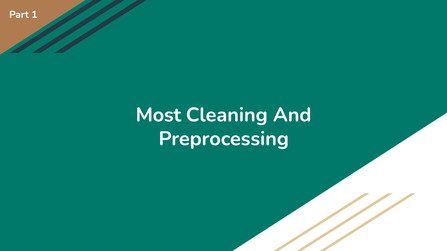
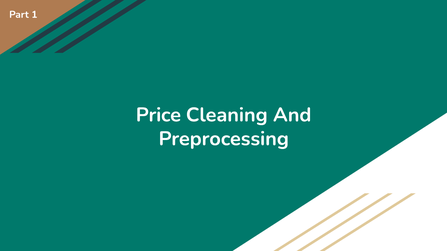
Most: Most -> Price
